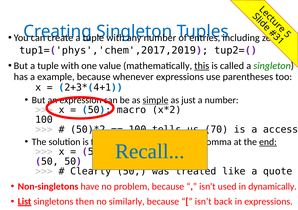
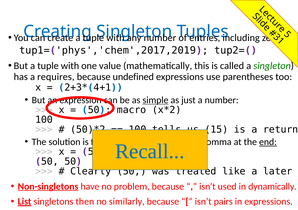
this underline: present -> none
example: example -> requires
whenever: whenever -> undefined
70: 70 -> 15
access: access -> return
quote: quote -> later
Non-singletons underline: none -> present
back: back -> pairs
